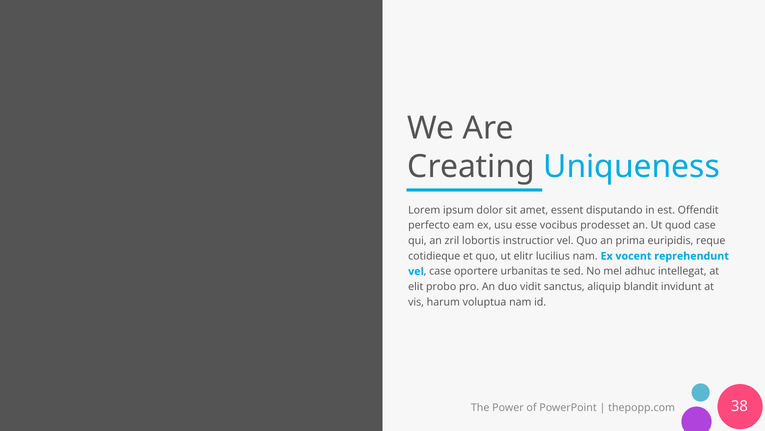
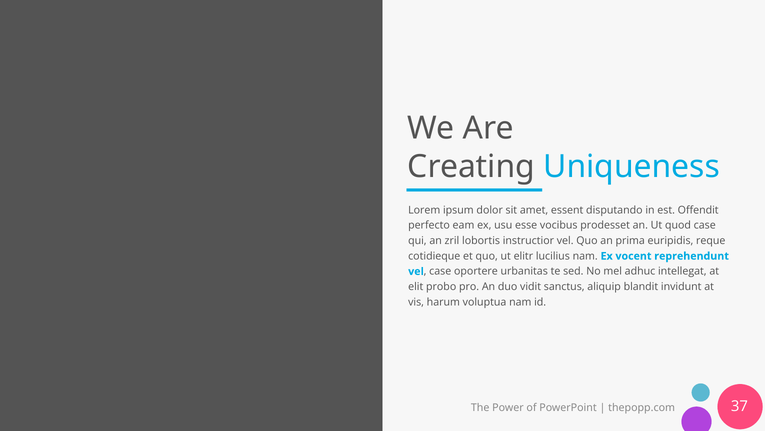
38: 38 -> 37
